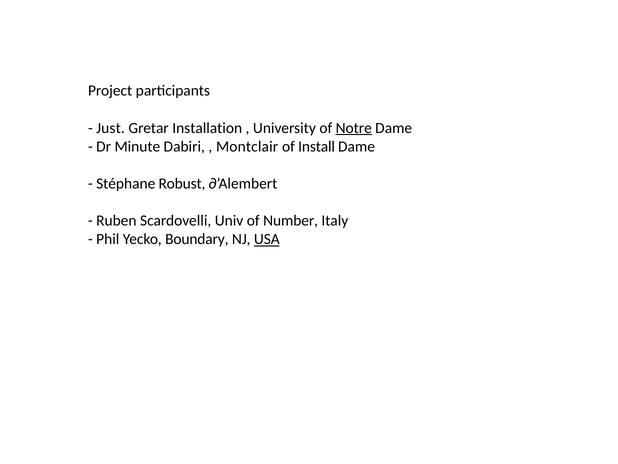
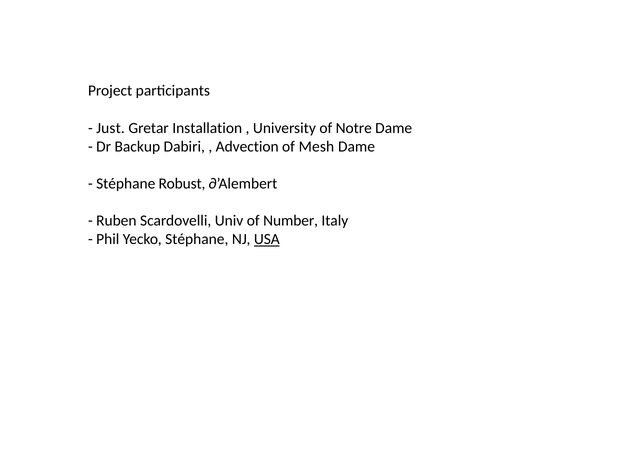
Notre underline: present -> none
Minute: Minute -> Backup
Montclair: Montclair -> Advection
Install: Install -> Mesh
Yecko Boundary: Boundary -> Stéphane
